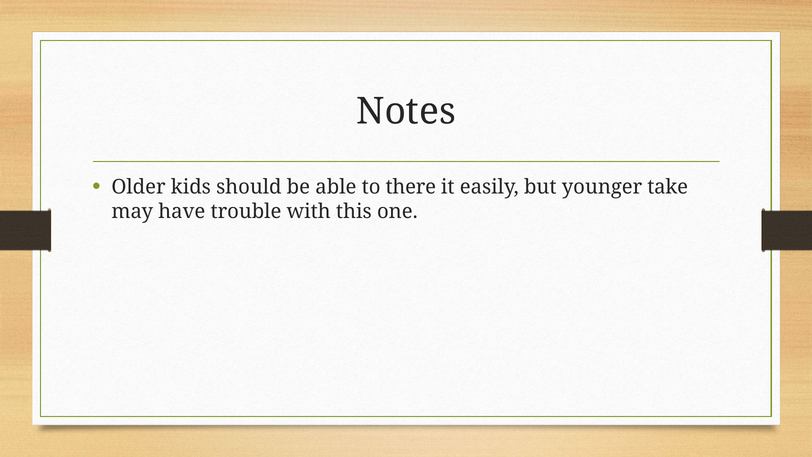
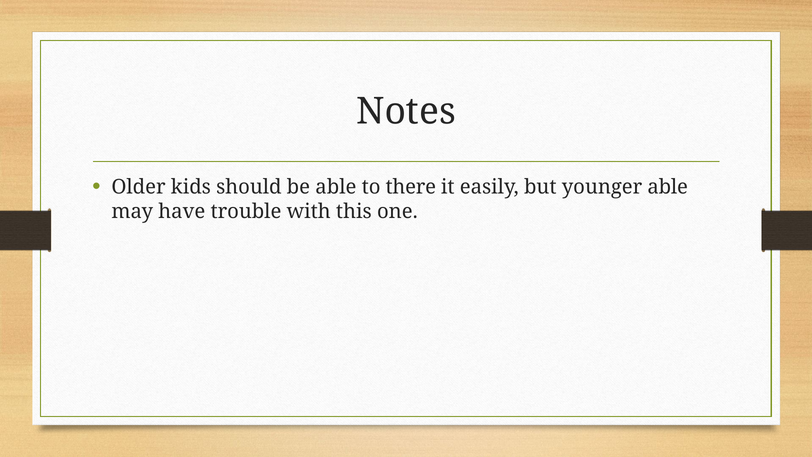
younger take: take -> able
